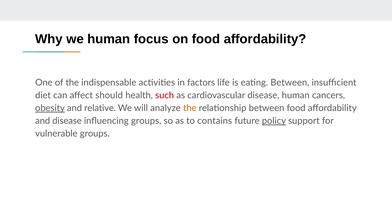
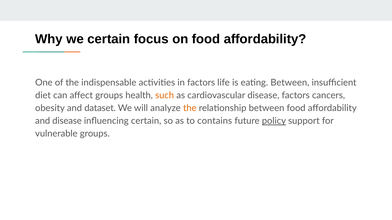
we human: human -> certain
affect should: should -> groups
such colour: red -> orange
disease human: human -> factors
obesity underline: present -> none
relative: relative -> dataset
influencing groups: groups -> certain
